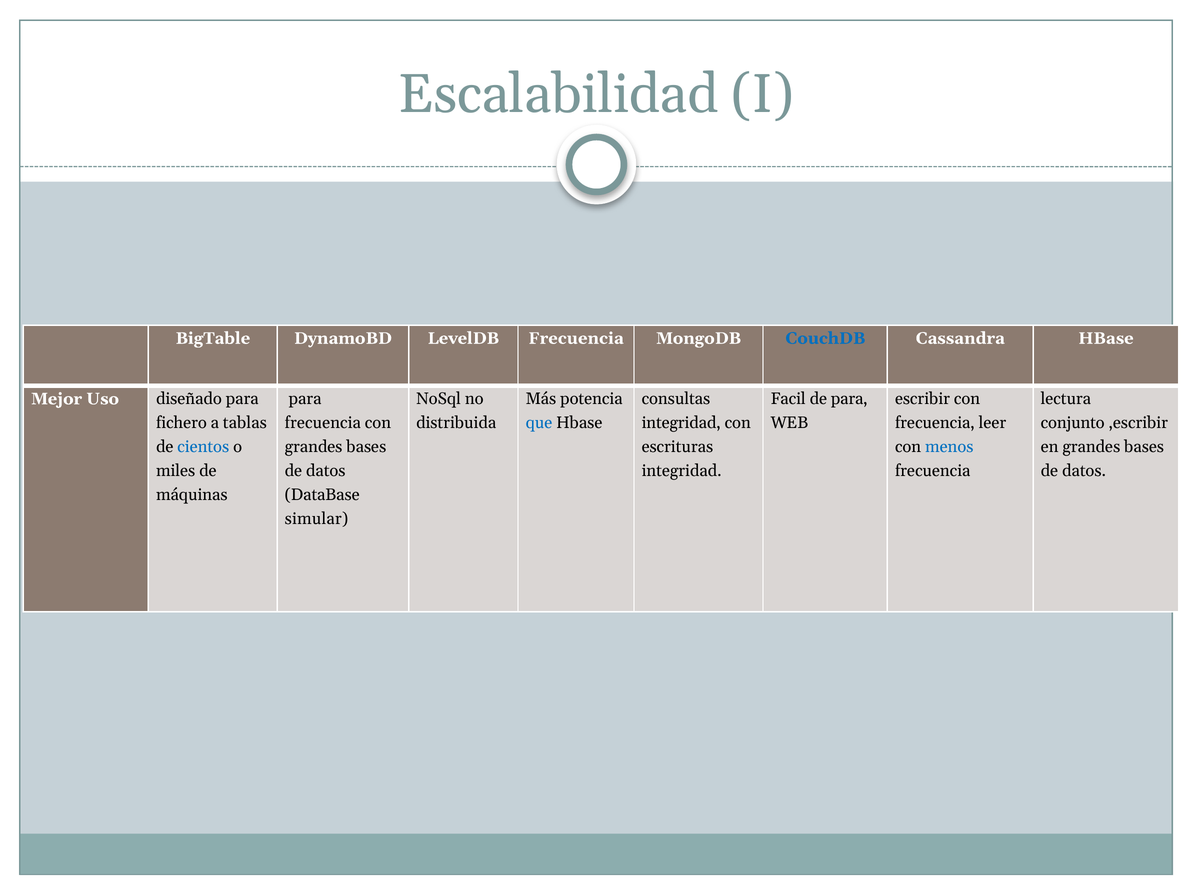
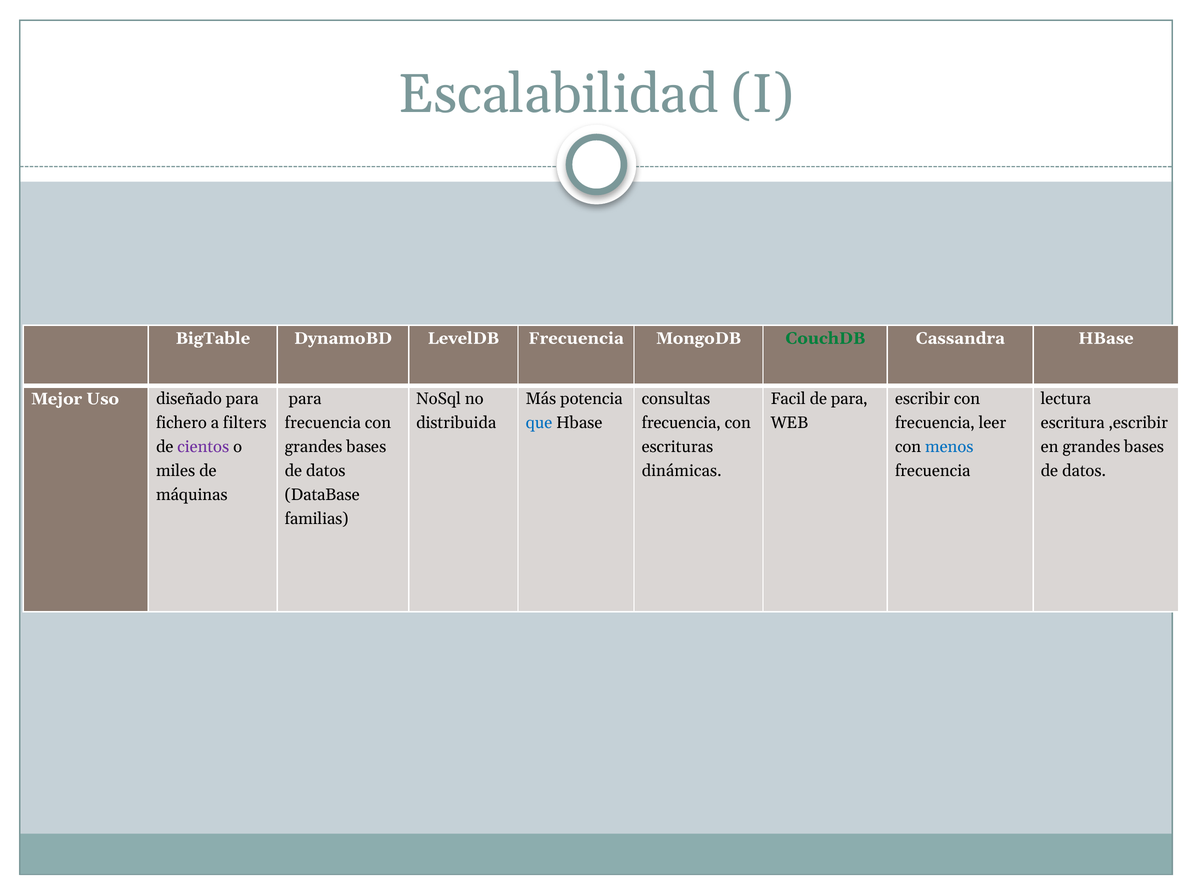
CouchDB colour: blue -> green
tablas: tablas -> filters
integridad at (681, 423): integridad -> frecuencia
conjunto: conjunto -> escritura
cientos colour: blue -> purple
integridad at (682, 471): integridad -> dinámicas
simular: simular -> familias
